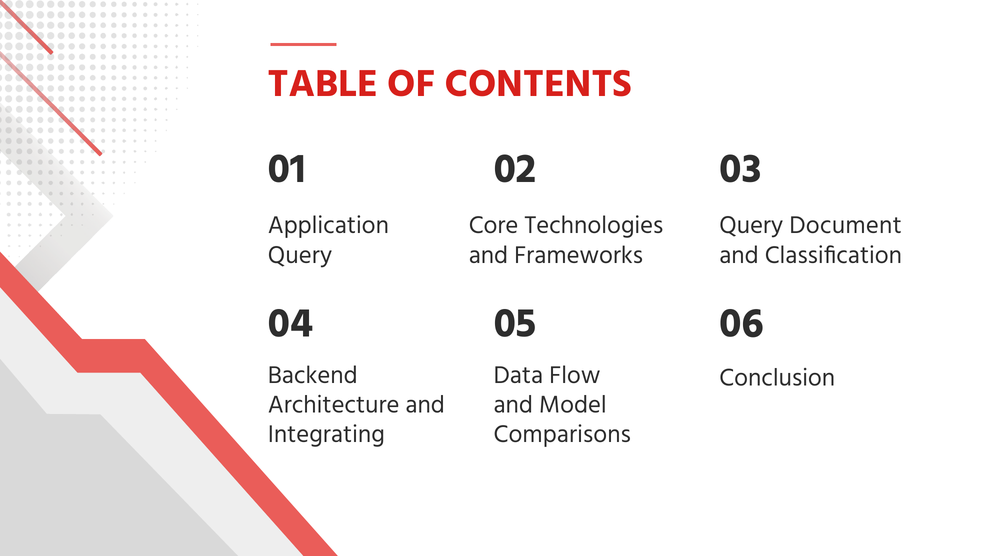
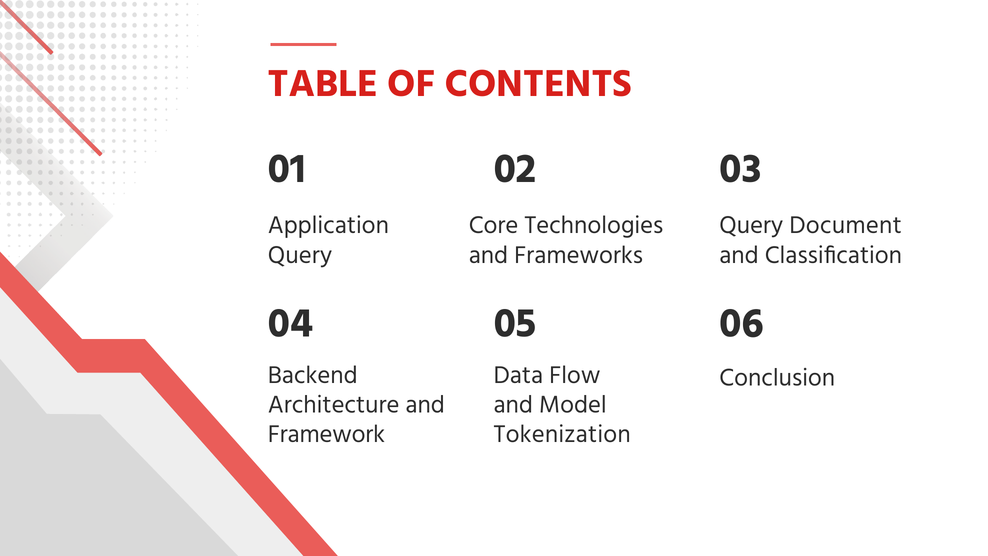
Integrating: Integrating -> Framework
Comparisons: Comparisons -> Tokenization
